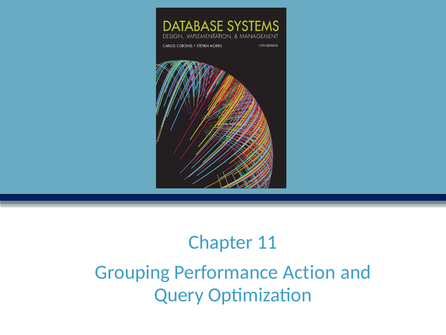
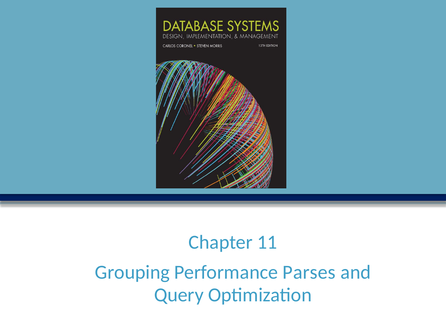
Action: Action -> Parses
